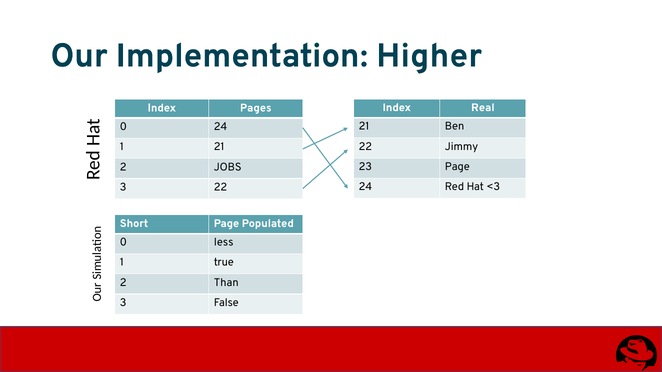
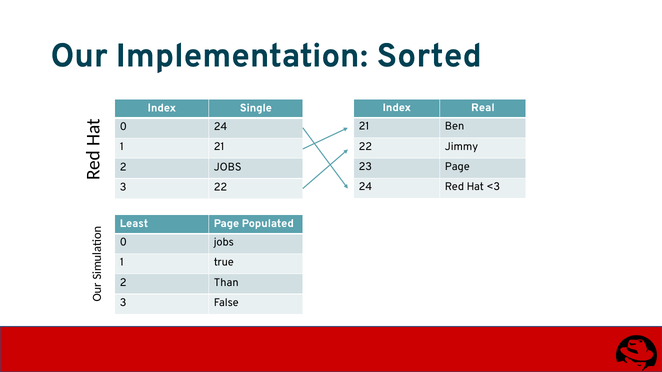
Higher: Higher -> Sorted
Pages: Pages -> Single
Short: Short -> Least
0 less: less -> jobs
